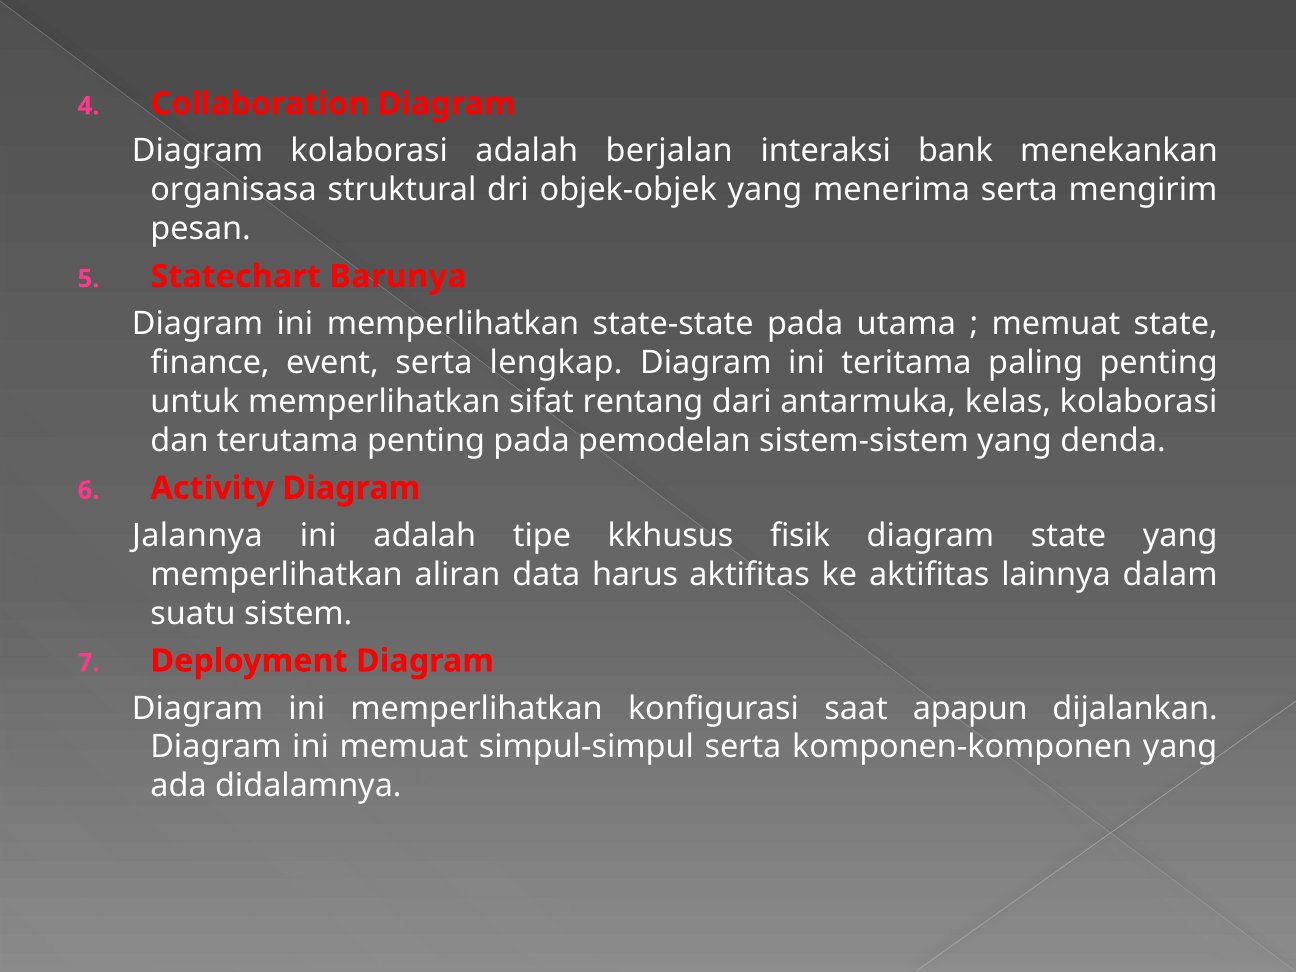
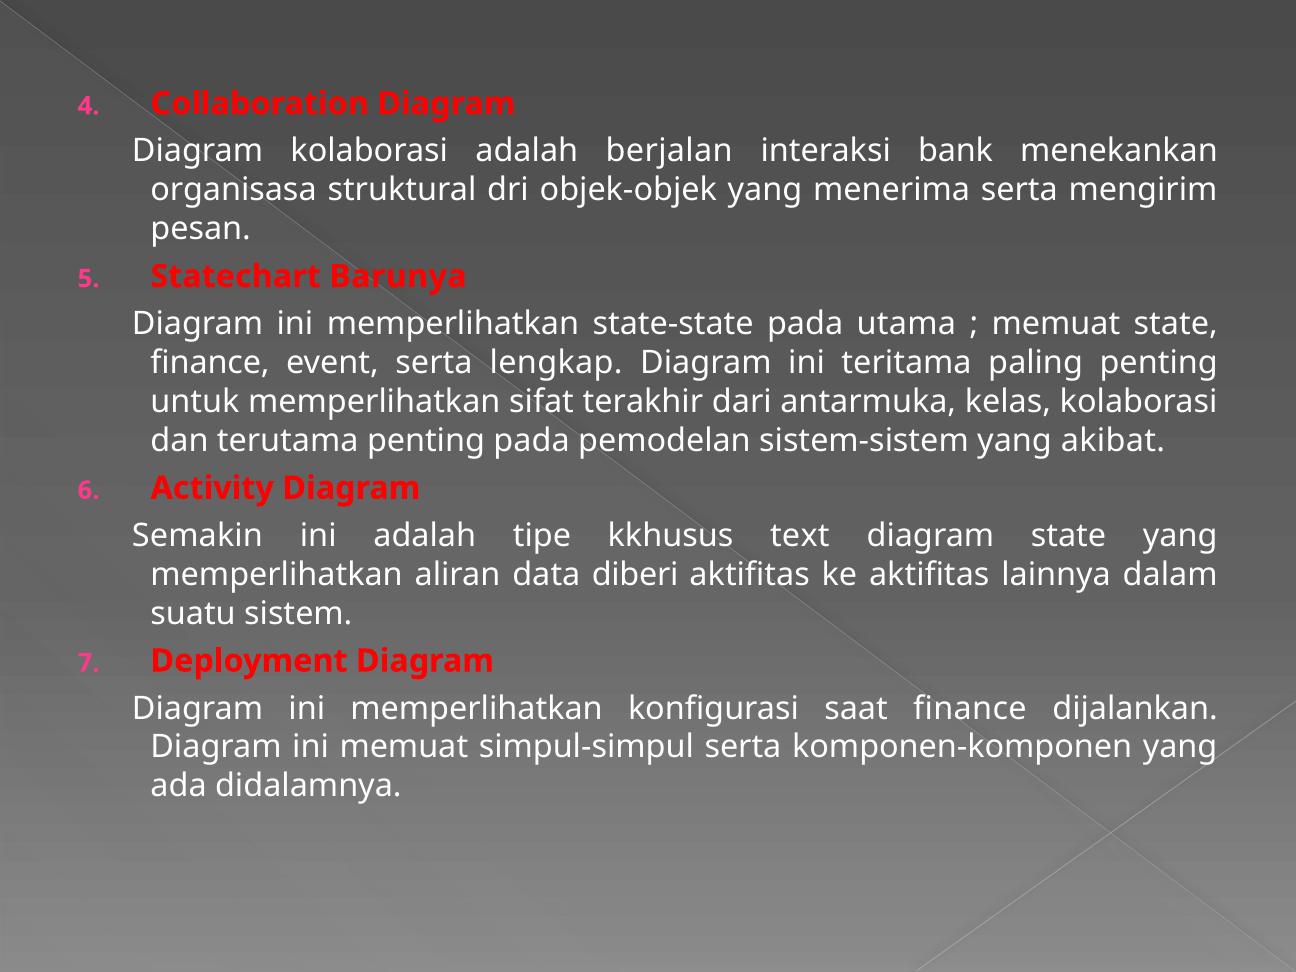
rentang: rentang -> terakhir
denda: denda -> akibat
Jalannya: Jalannya -> Semakin
fisik: fisik -> text
harus: harus -> diberi
saat apapun: apapun -> finance
